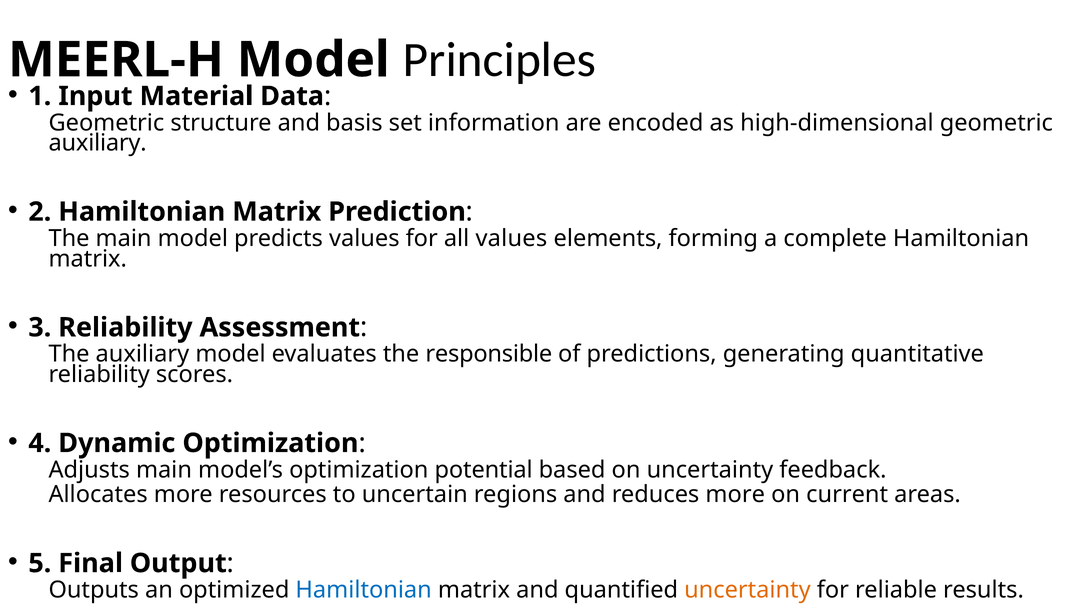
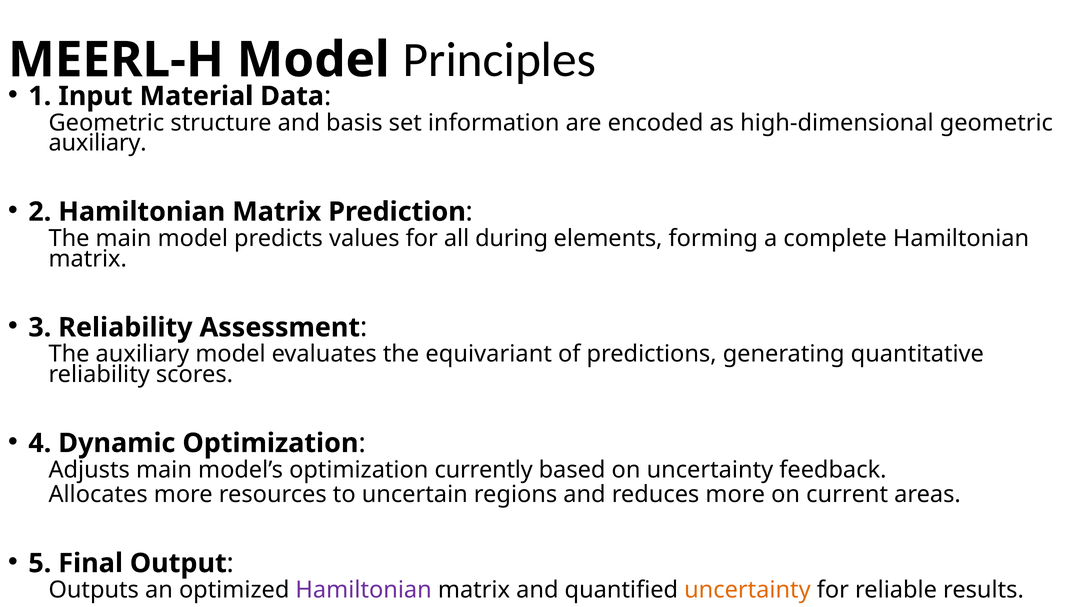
all values: values -> during
responsible: responsible -> equivariant
potential: potential -> currently
Hamiltonian at (364, 590) colour: blue -> purple
